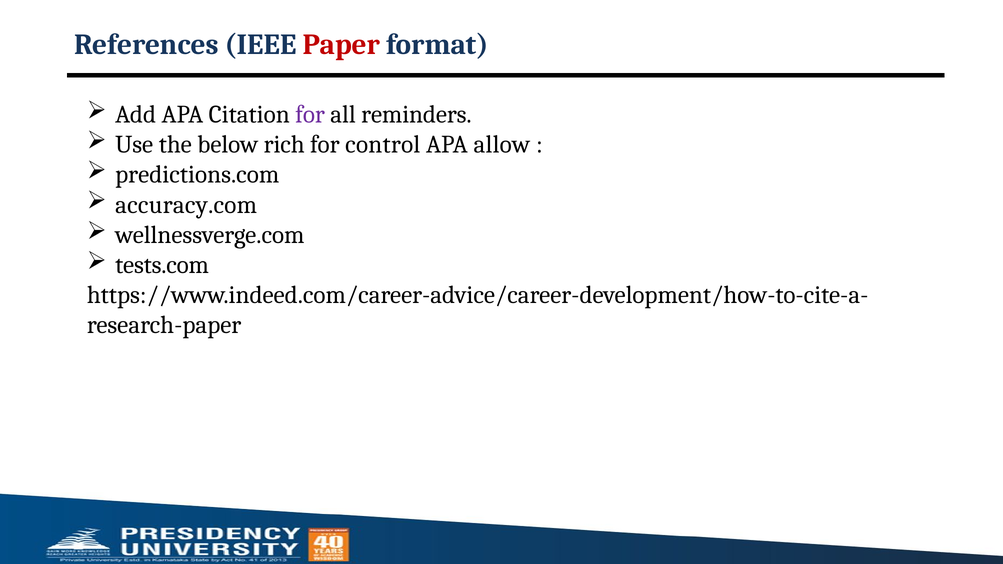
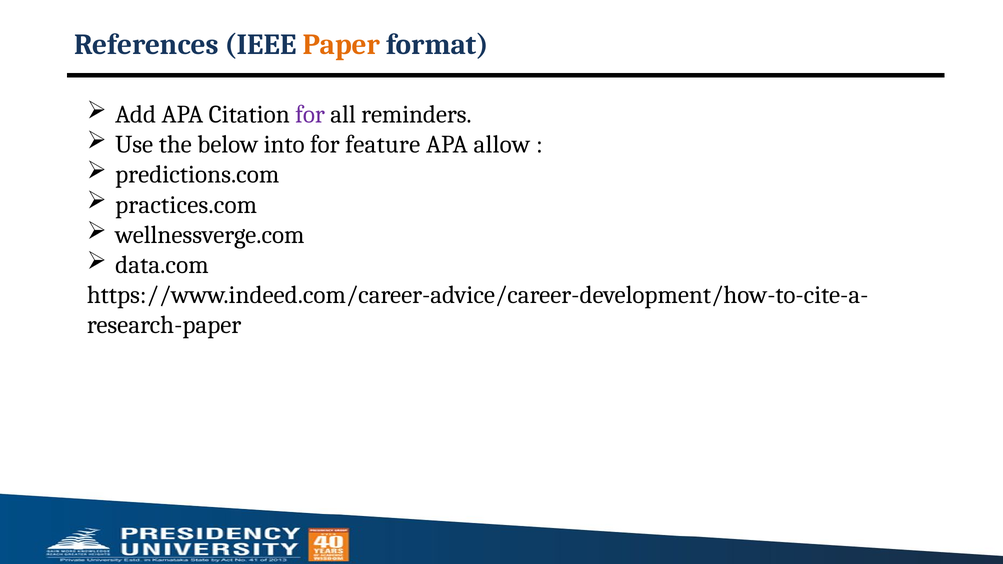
Paper colour: red -> orange
rich: rich -> into
control: control -> feature
accuracy.com: accuracy.com -> practices.com
tests.com: tests.com -> data.com
